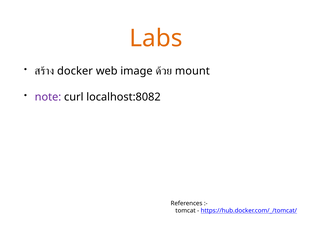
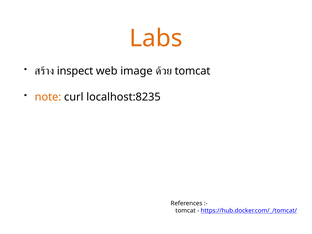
docker: docker -> inspect
mount at (192, 71): mount -> tomcat
note colour: purple -> orange
localhost:8082: localhost:8082 -> localhost:8235
